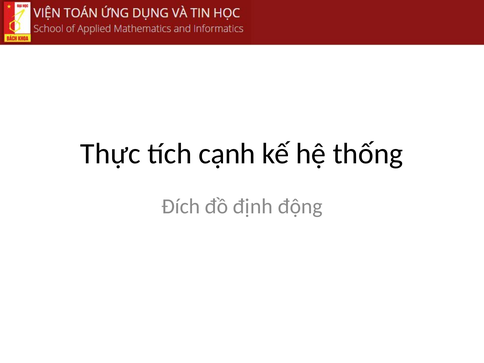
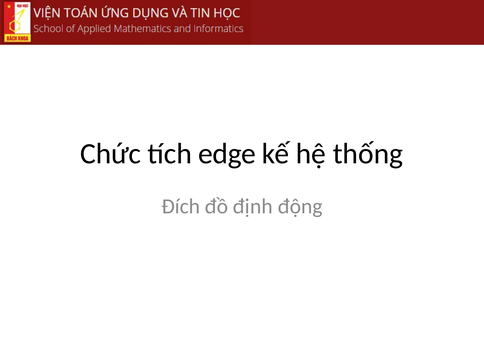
Thực: Thực -> Chức
cạnh: cạnh -> edge
